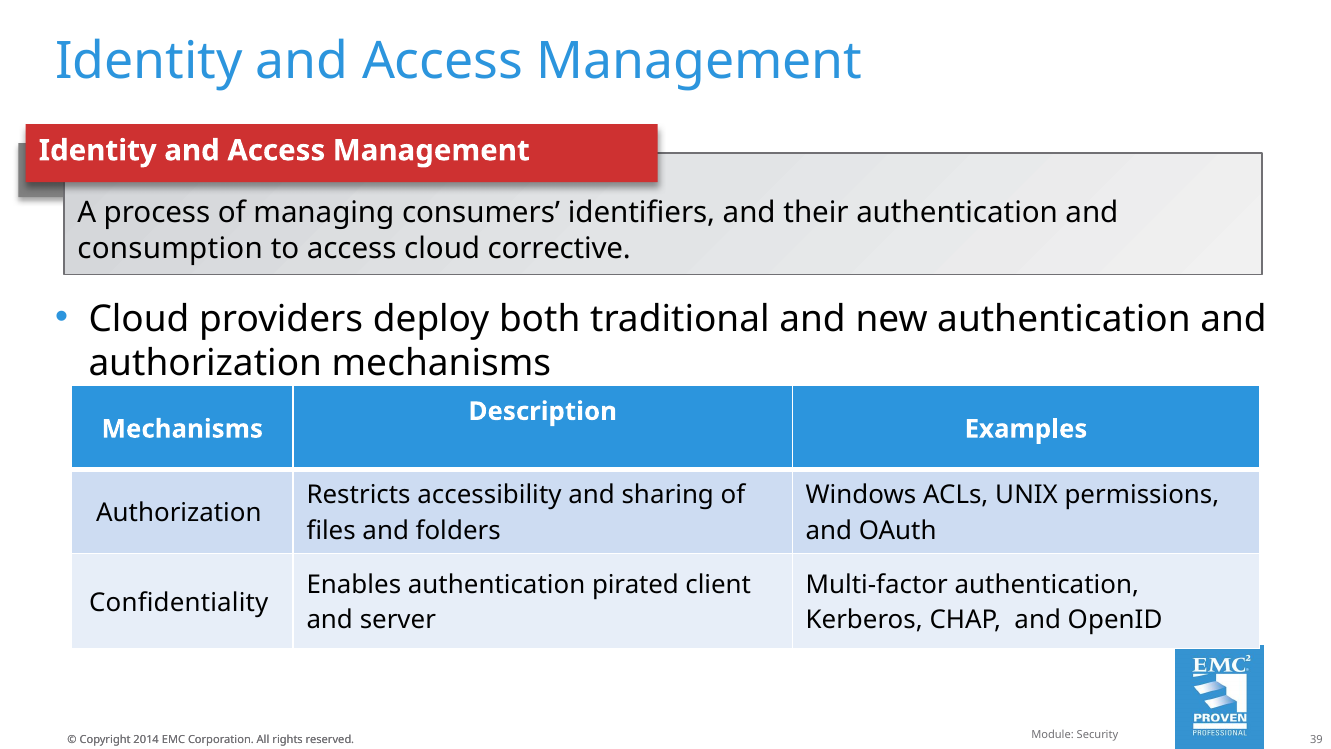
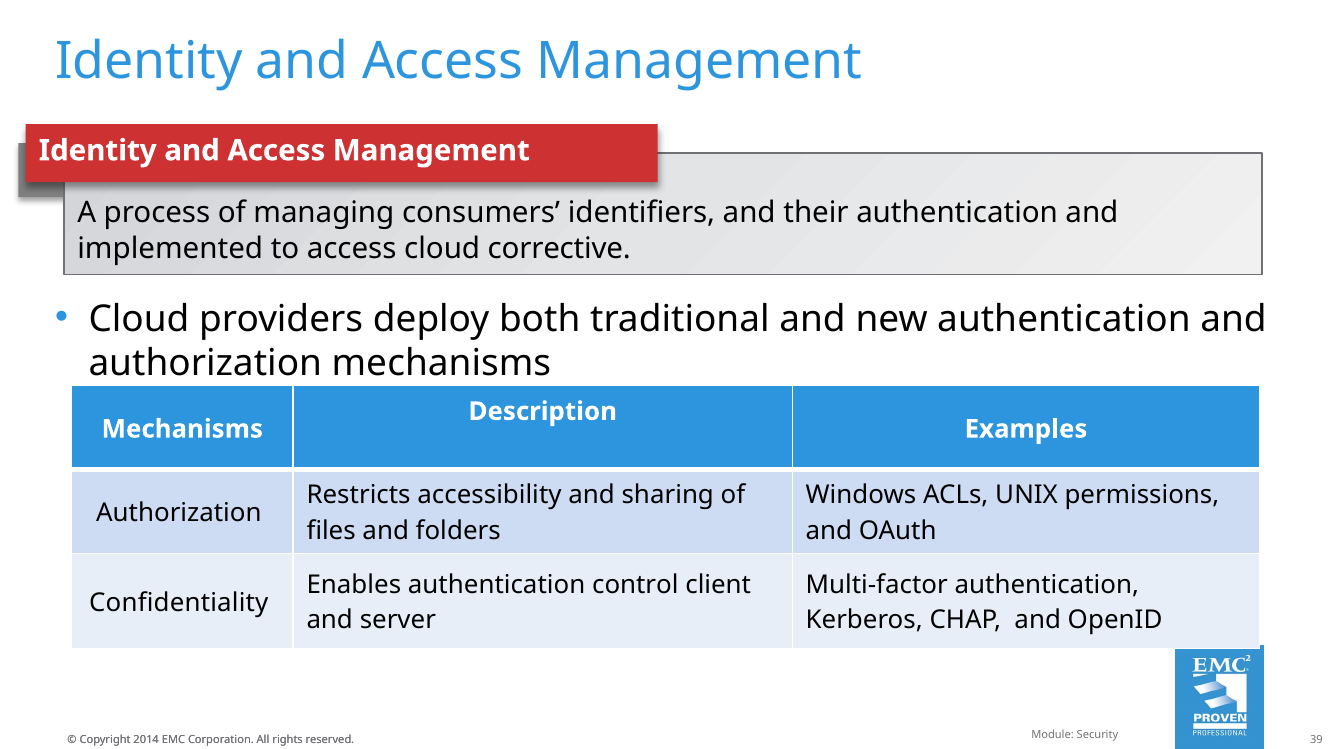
consumption: consumption -> implemented
pirated: pirated -> control
